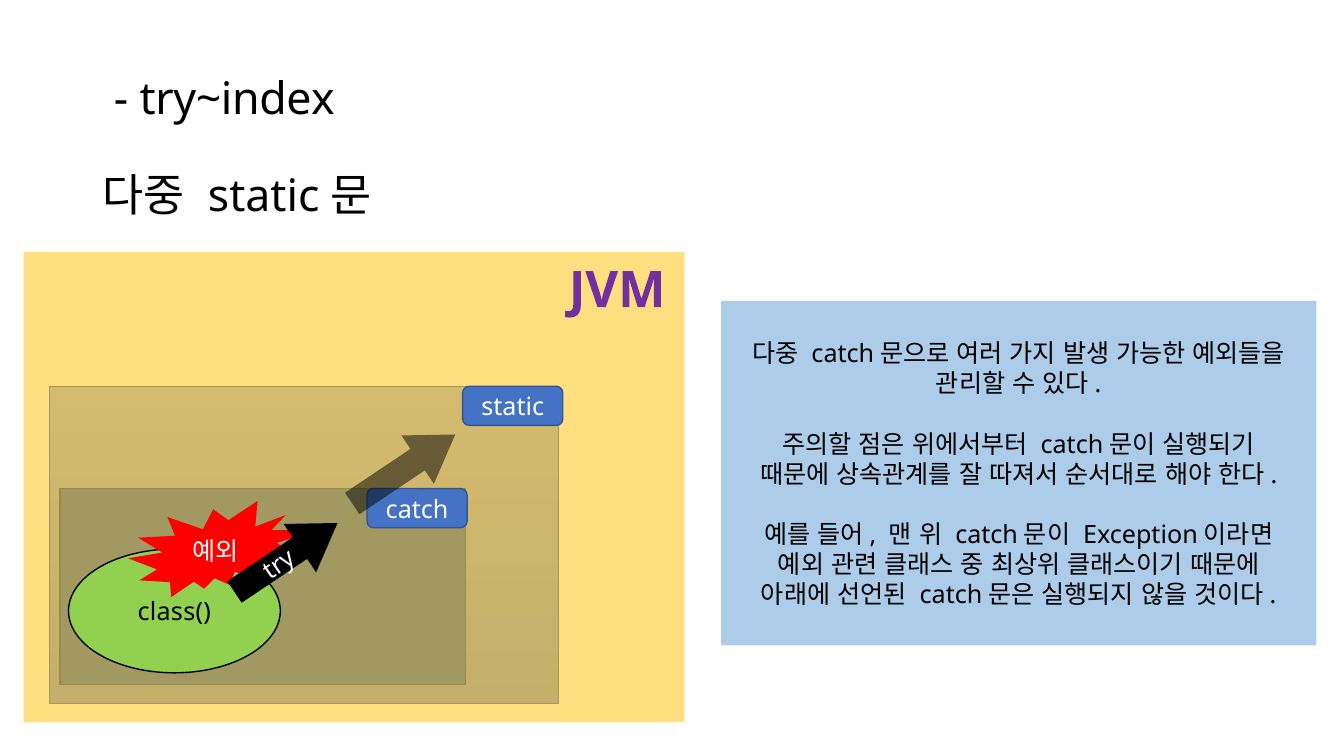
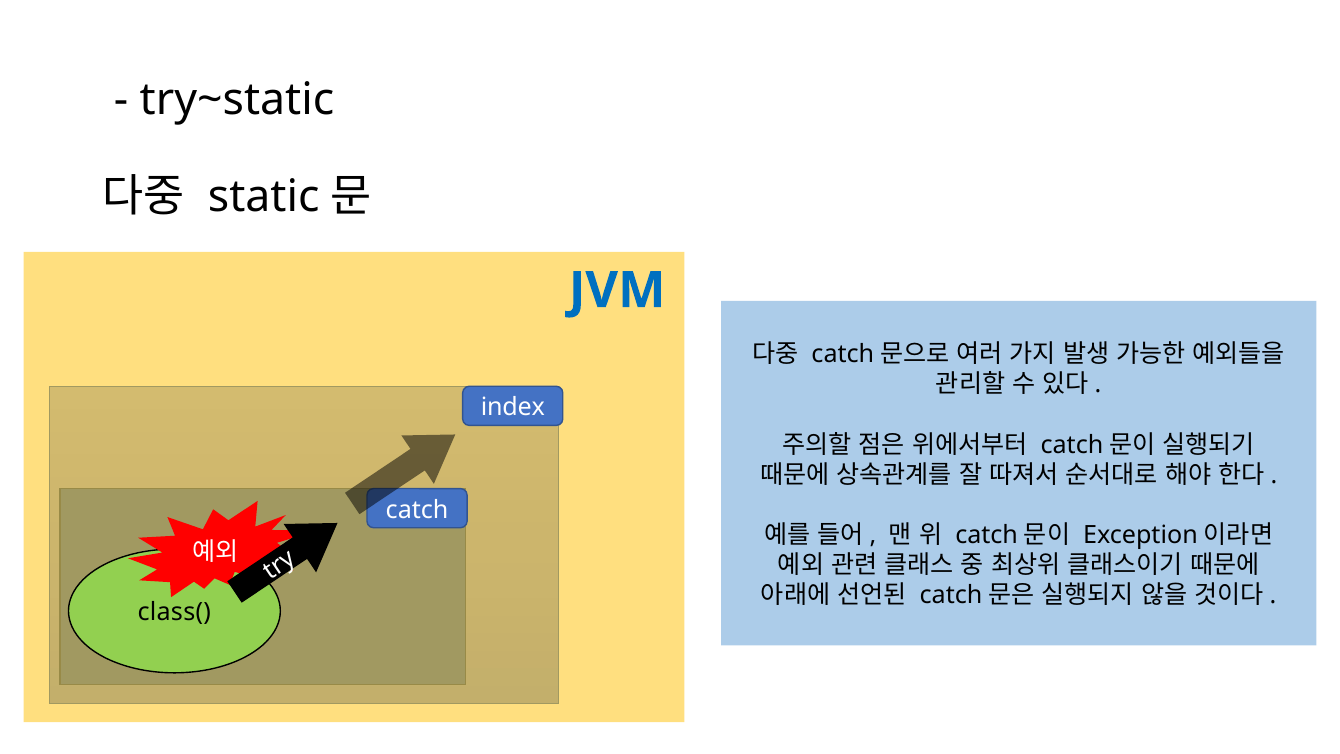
try~index: try~index -> try~static
JVM colour: purple -> blue
static at (513, 407): static -> index
